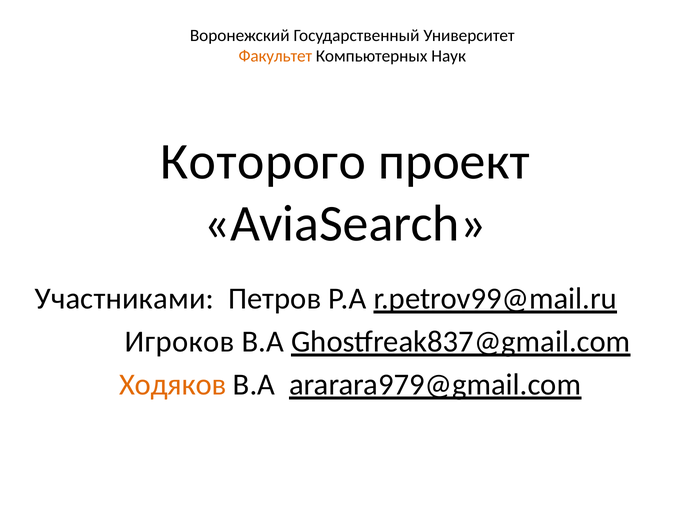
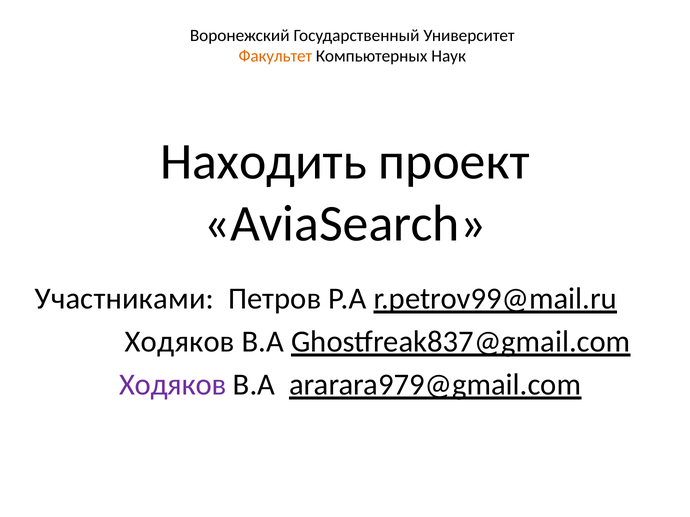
Которого: Которого -> Находить
Игроков at (180, 342): Игроков -> Ходяков
Ходяков at (173, 385) colour: orange -> purple
